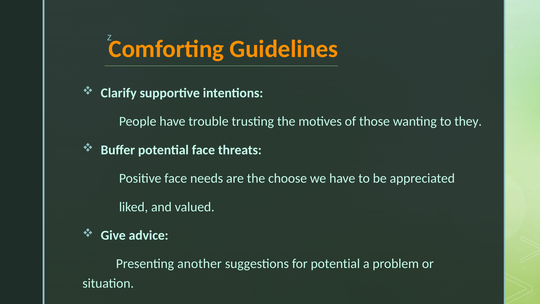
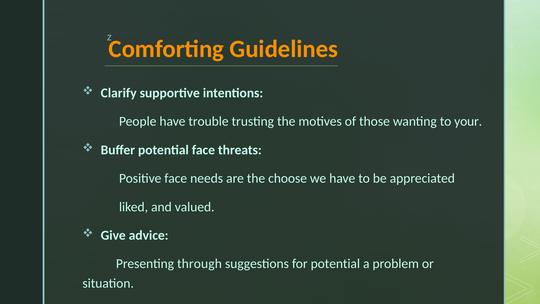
they: they -> your
another: another -> through
